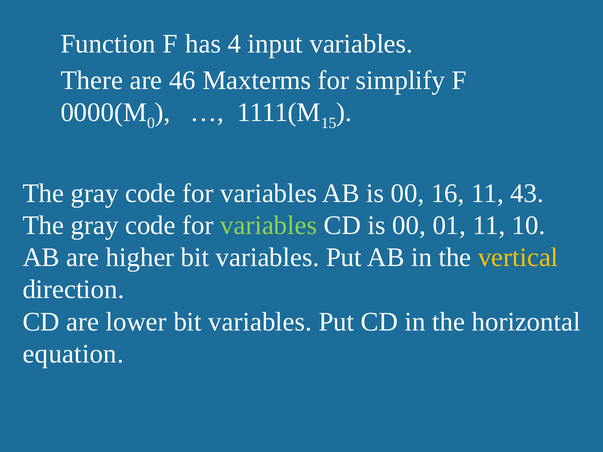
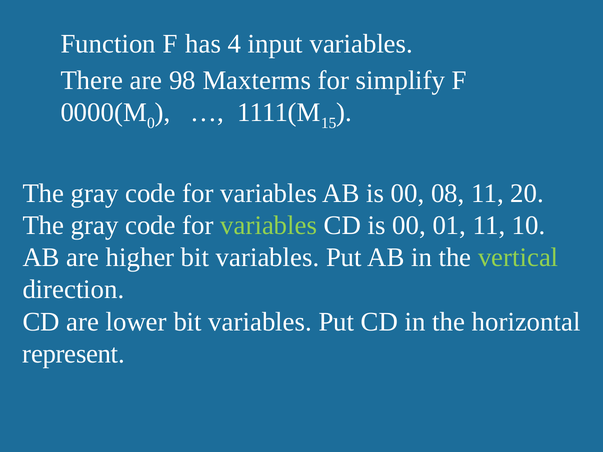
46: 46 -> 98
16: 16 -> 08
43: 43 -> 20
vertical colour: yellow -> light green
equation: equation -> represent
